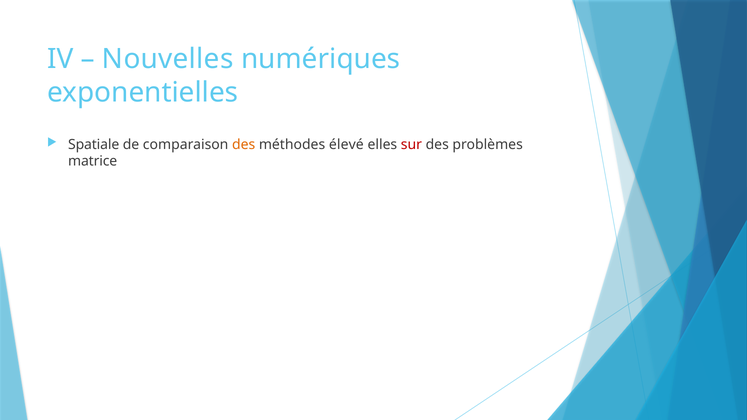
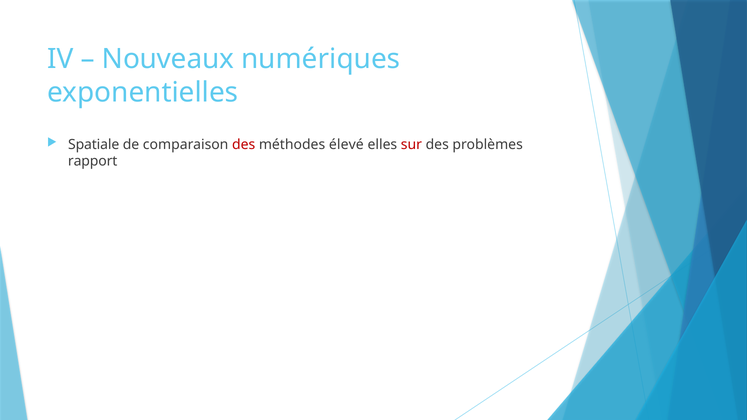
Nouvelles: Nouvelles -> Nouveaux
des at (244, 145) colour: orange -> red
matrice: matrice -> rapport
